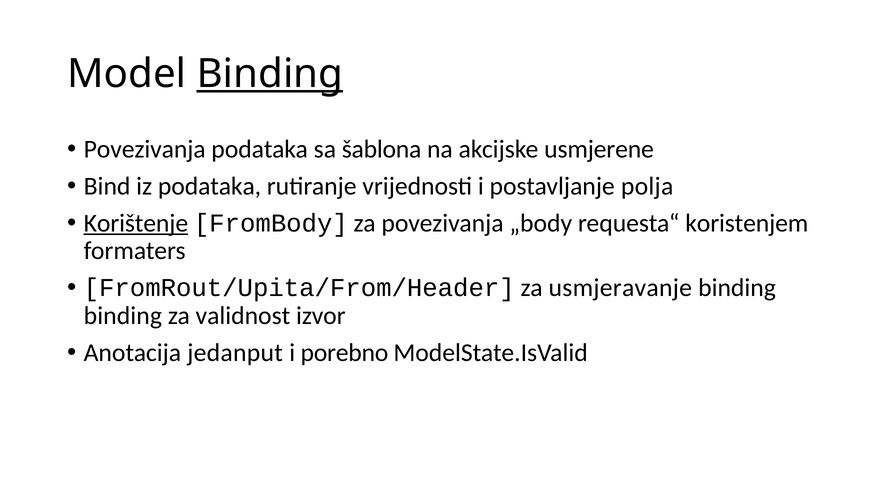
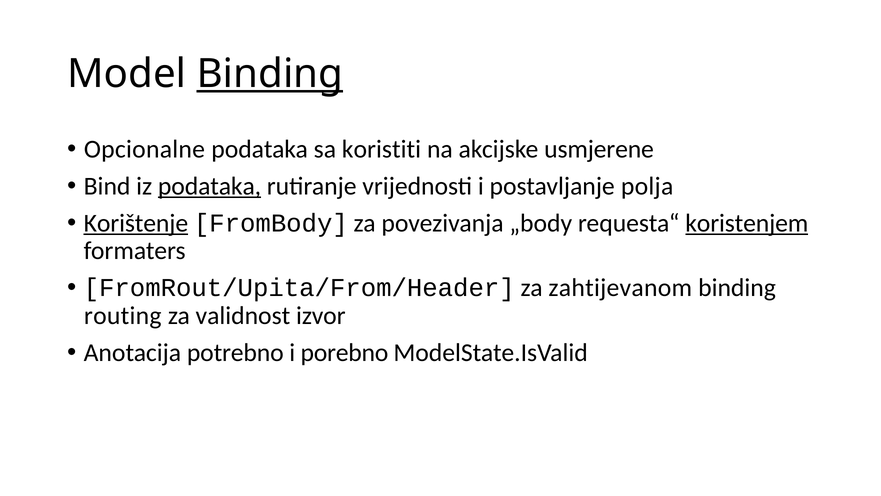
Povezivanja at (145, 149): Povezivanja -> Opcionalne
šablona: šablona -> koristiti
podataka at (210, 186) underline: none -> present
koristenjem underline: none -> present
usmjeravanje: usmjeravanje -> zahtijevanom
binding at (123, 315): binding -> routing
jedanput: jedanput -> potrebno
